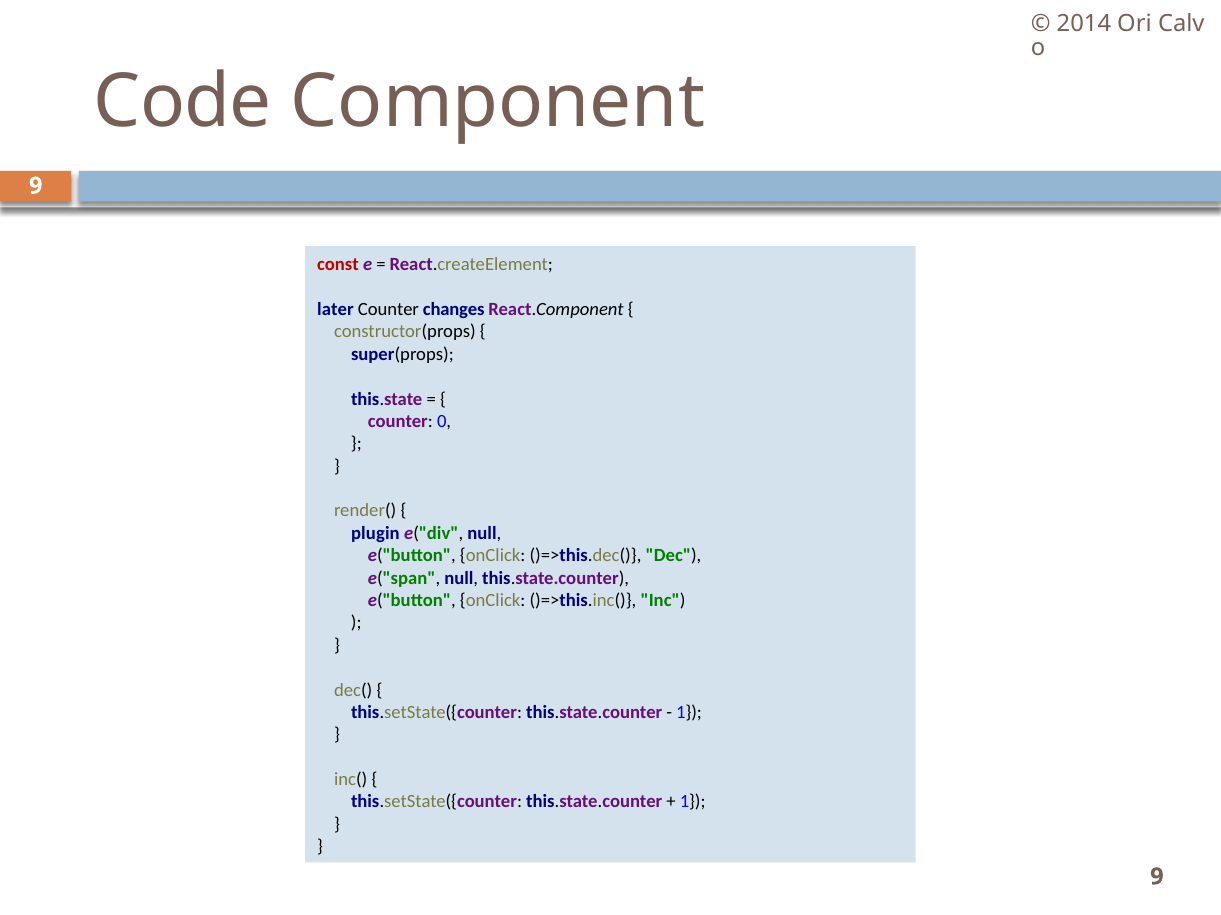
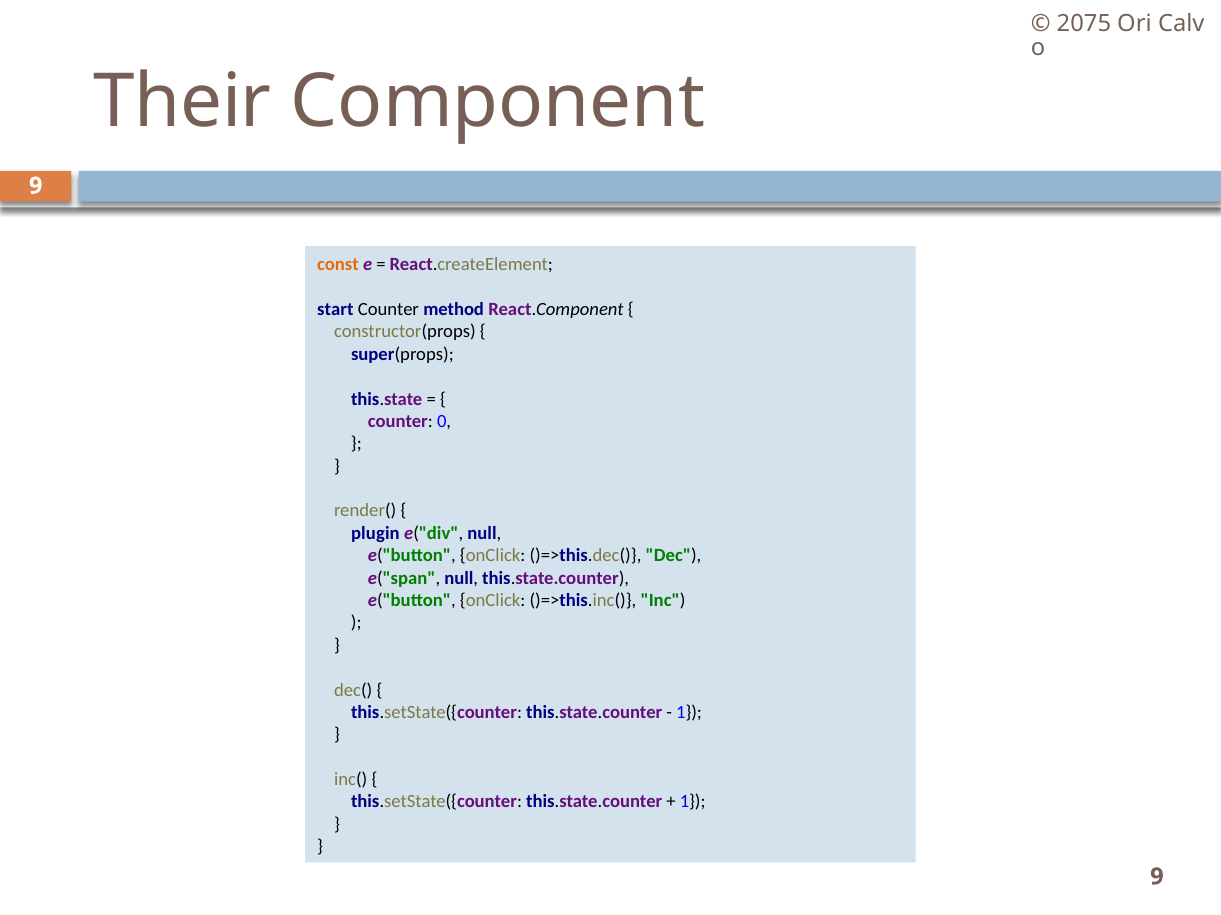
2014: 2014 -> 2075
Code: Code -> Their
const colour: red -> orange
later: later -> start
changes: changes -> method
